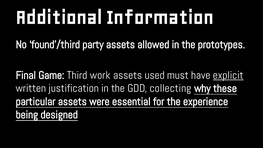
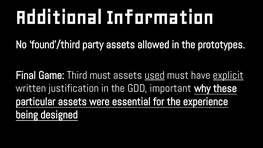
Third work: work -> must
used underline: none -> present
collecting: collecting -> important
